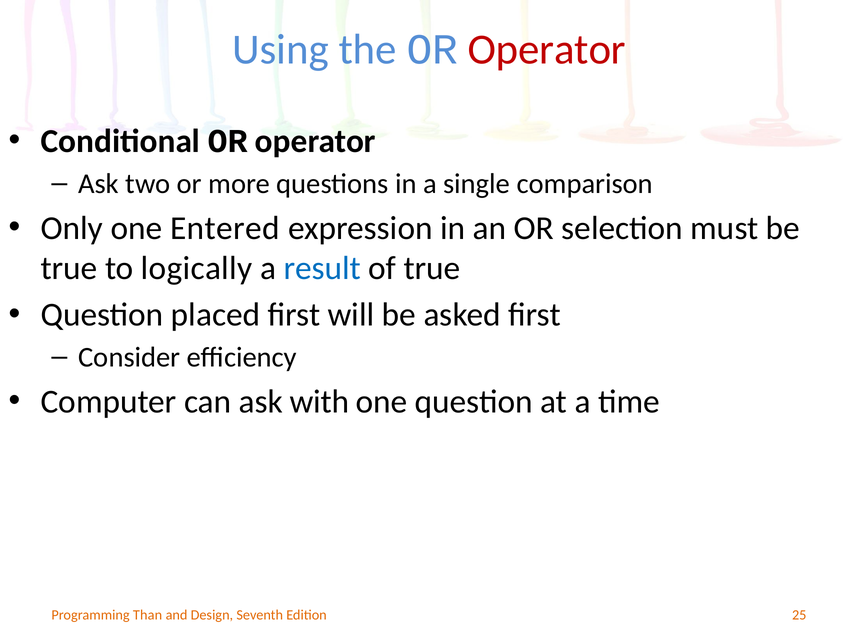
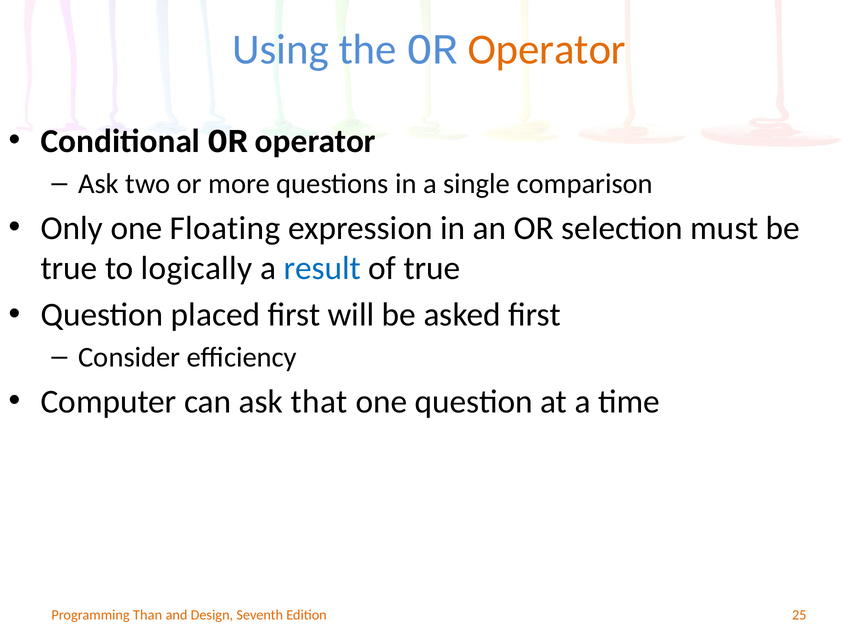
Operator at (547, 49) colour: red -> orange
Entered: Entered -> Floating
with: with -> that
